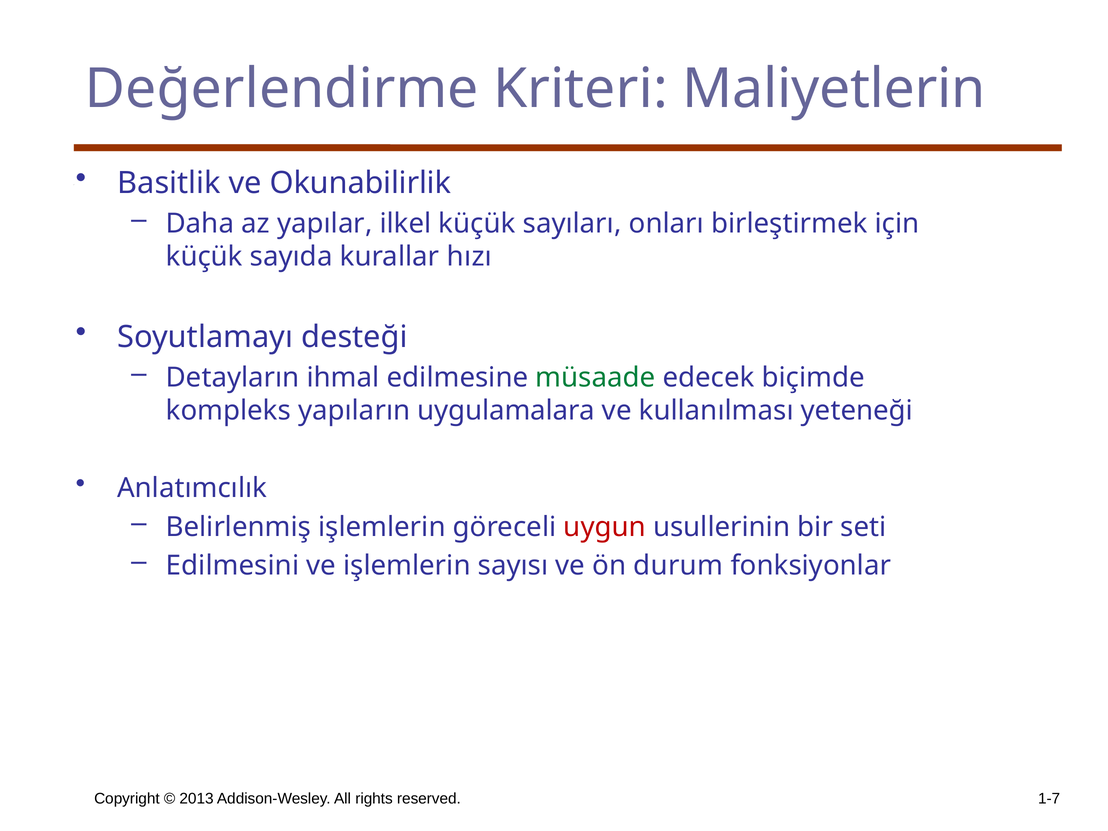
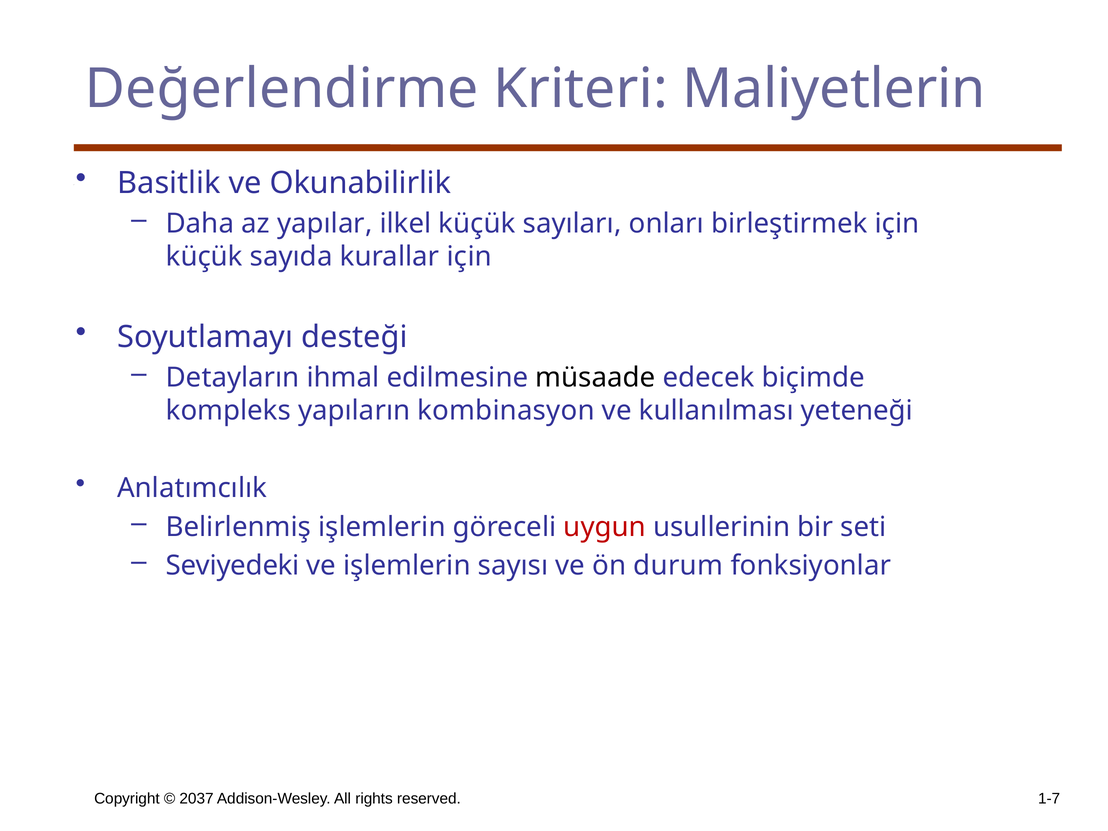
kurallar hızı: hızı -> için
müsaade colour: green -> black
uygulamalara: uygulamalara -> kombinasyon
Edilmesini: Edilmesini -> Seviyedeki
2013: 2013 -> 2037
